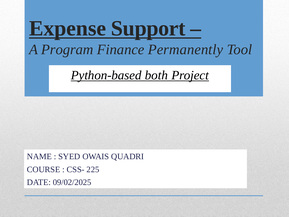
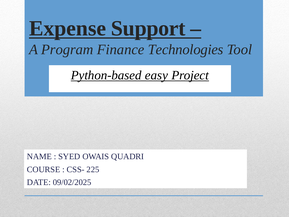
Permanently: Permanently -> Technologies
both: both -> easy
